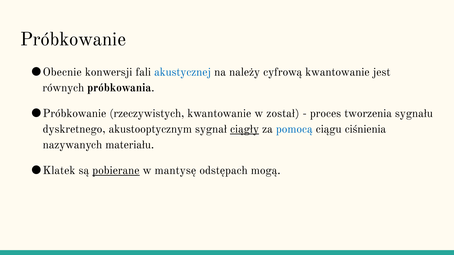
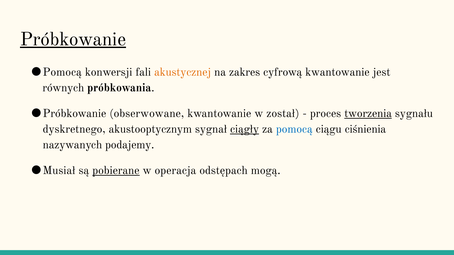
Próbkowanie at (73, 39) underline: none -> present
Obecnie at (62, 72): Obecnie -> Pomocą
akustycznej colour: blue -> orange
należy: należy -> zakres
rzeczywistych: rzeczywistych -> obserwowane
tworzenia underline: none -> present
materiału: materiału -> podajemy
Klatek: Klatek -> Musiał
mantysę: mantysę -> operacja
